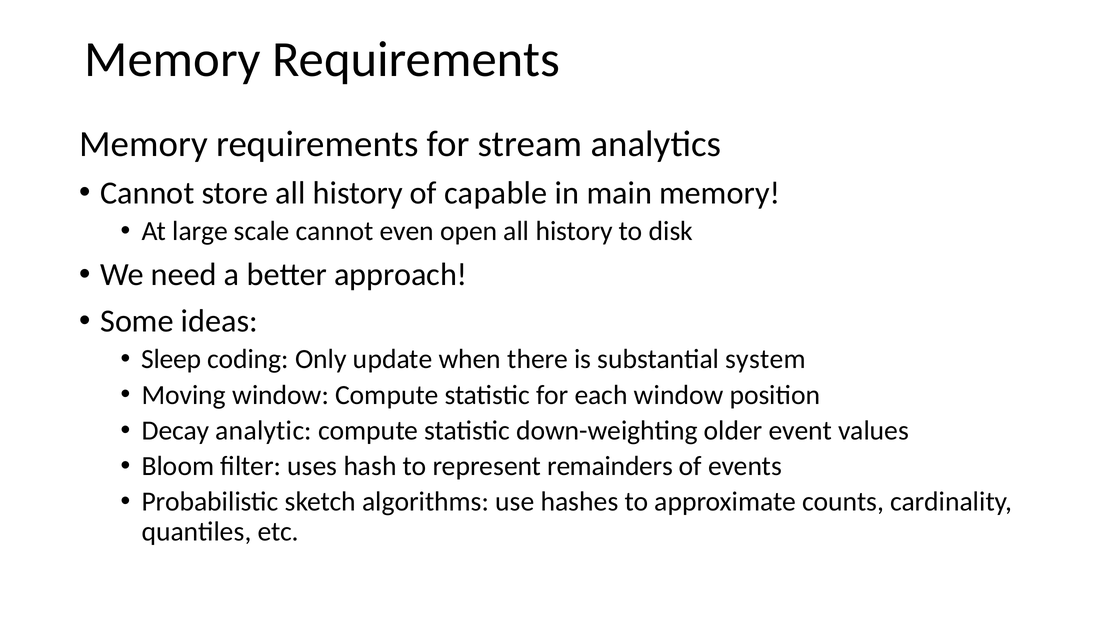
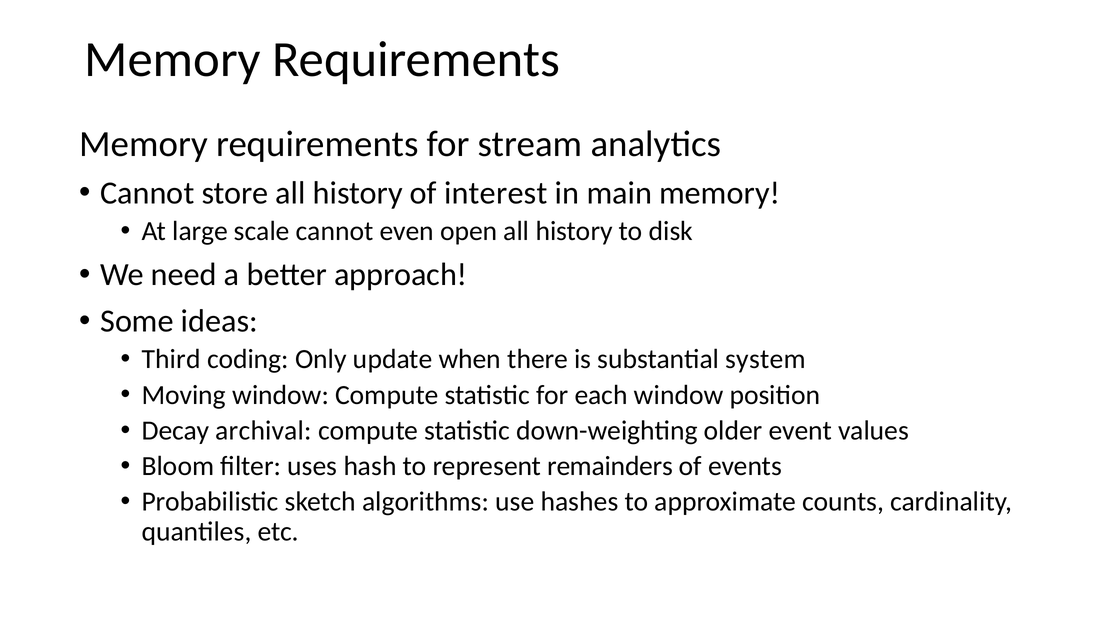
capable: capable -> interest
Sleep: Sleep -> Third
analytic: analytic -> archival
